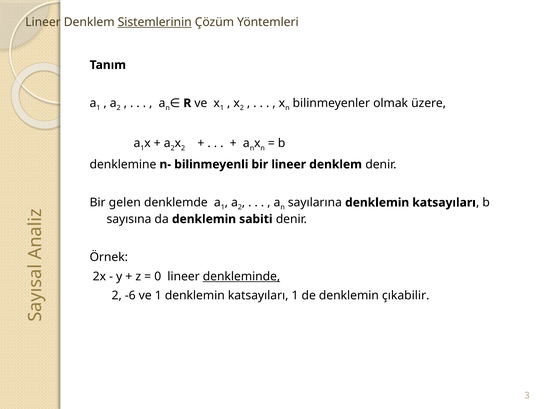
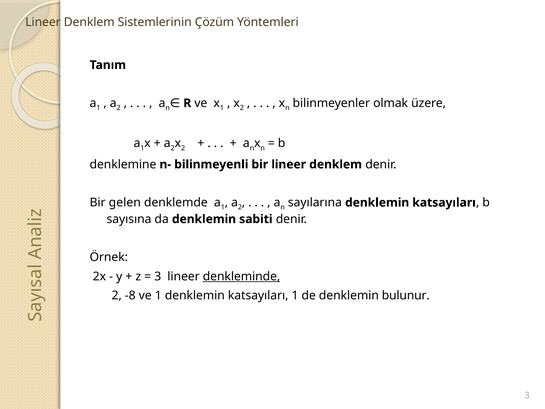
Sistemlerinin underline: present -> none
0 at (158, 276): 0 -> 3
-6: -6 -> -8
çıkabilir: çıkabilir -> bulunur
